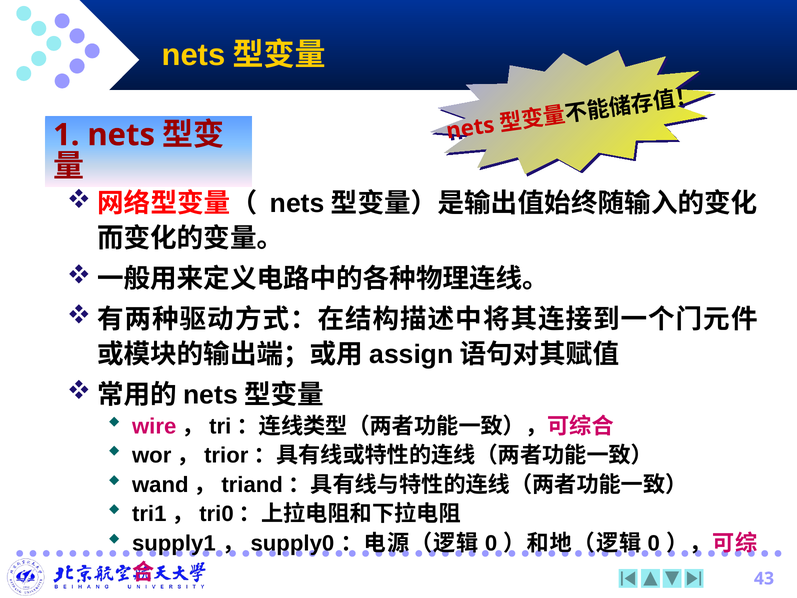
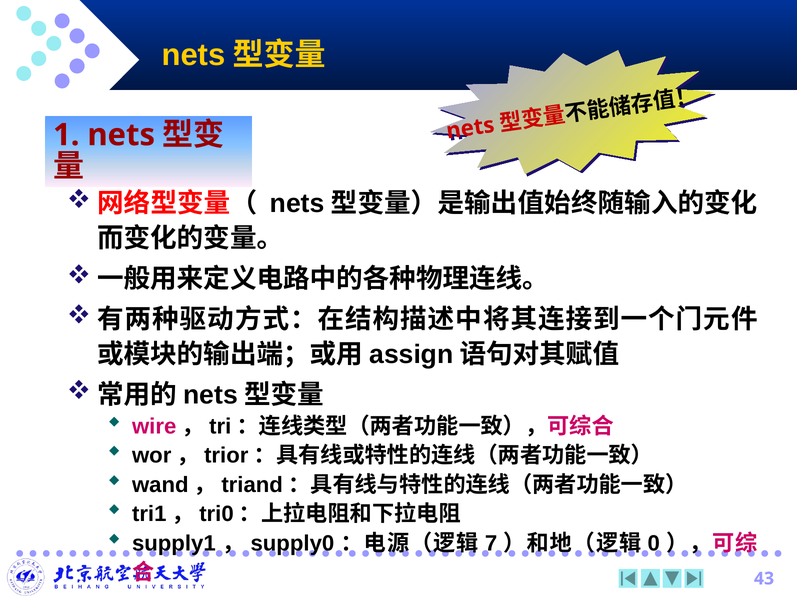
0 at (491, 543): 0 -> 7
